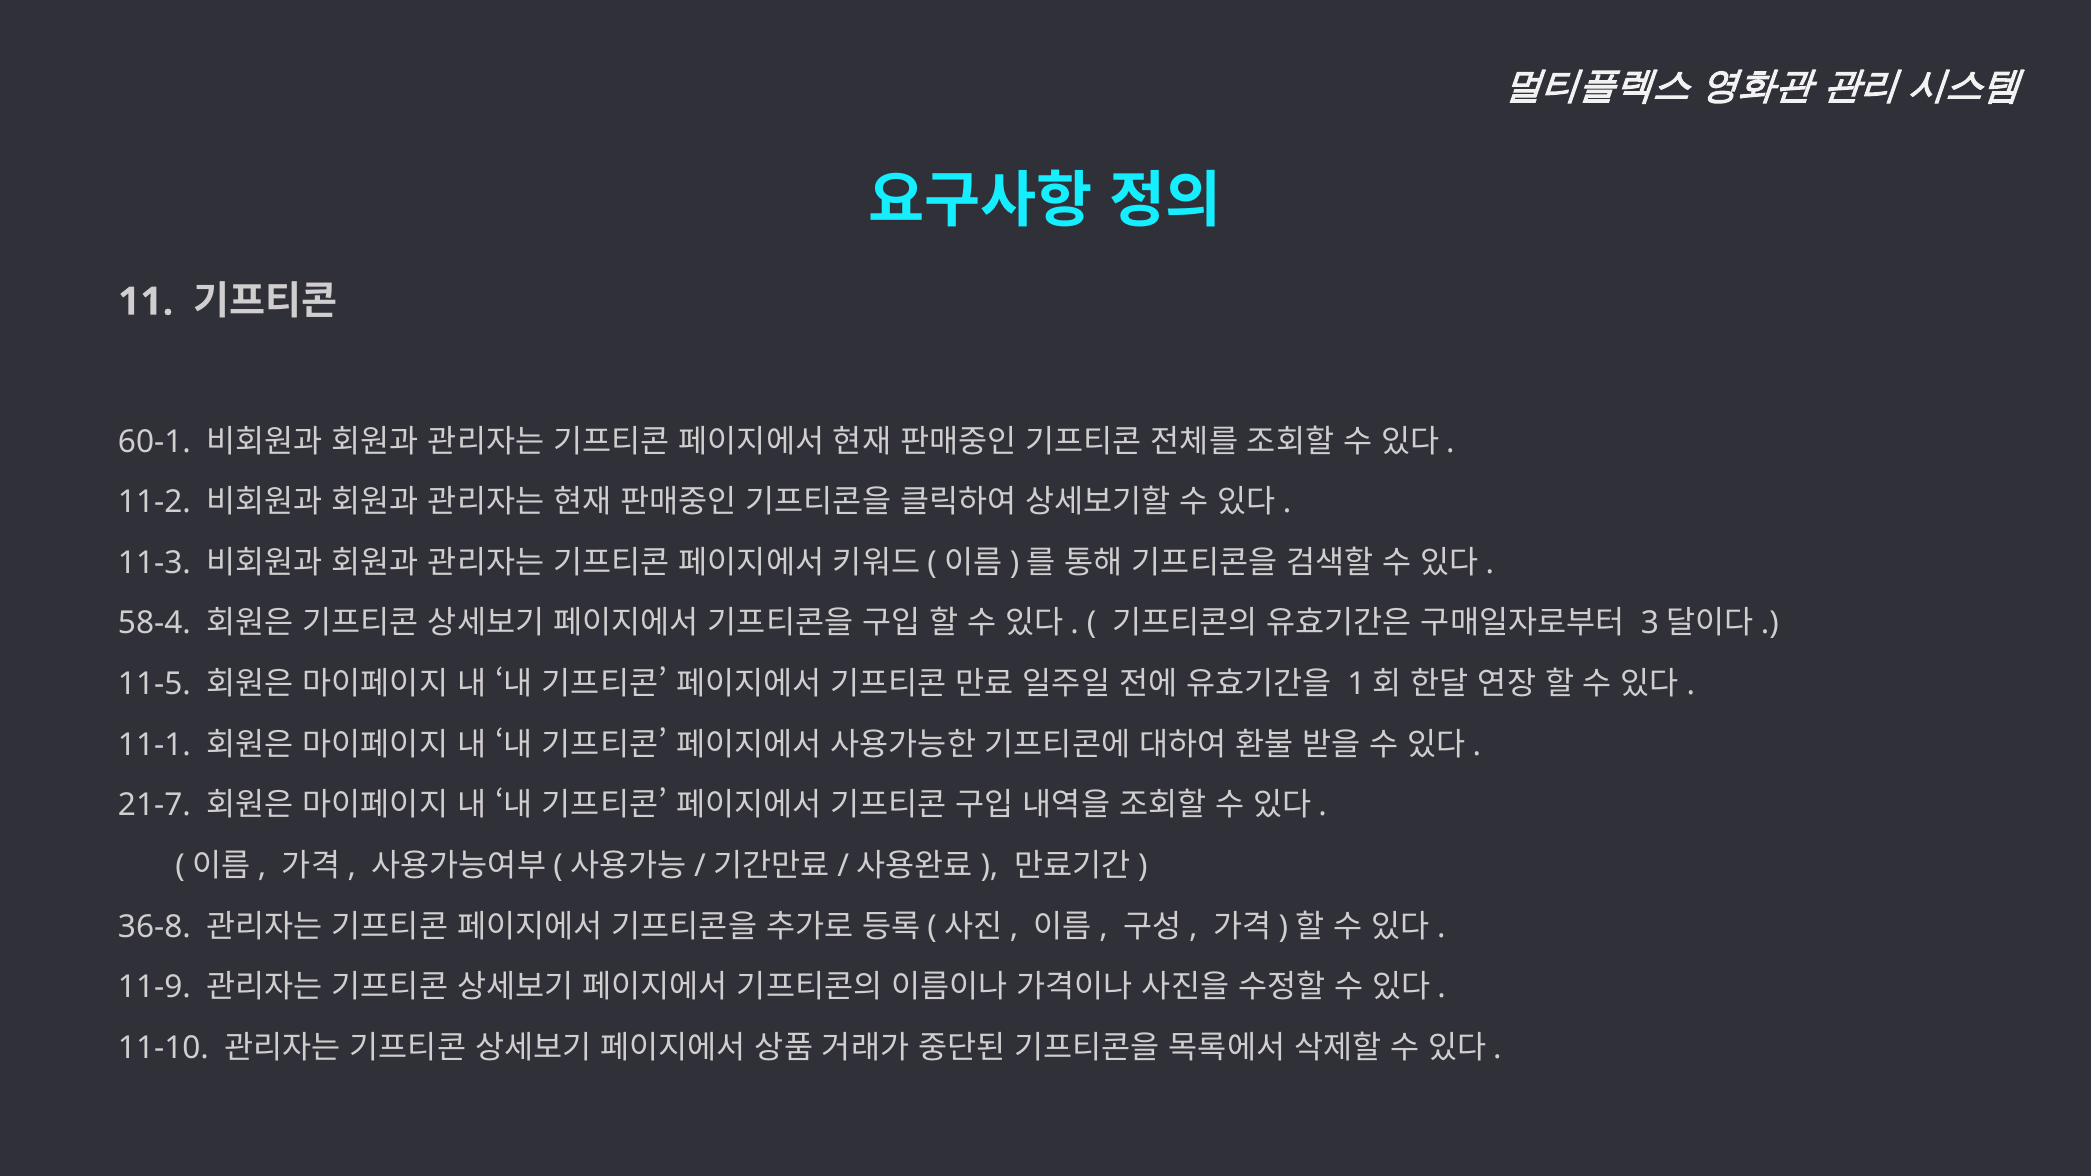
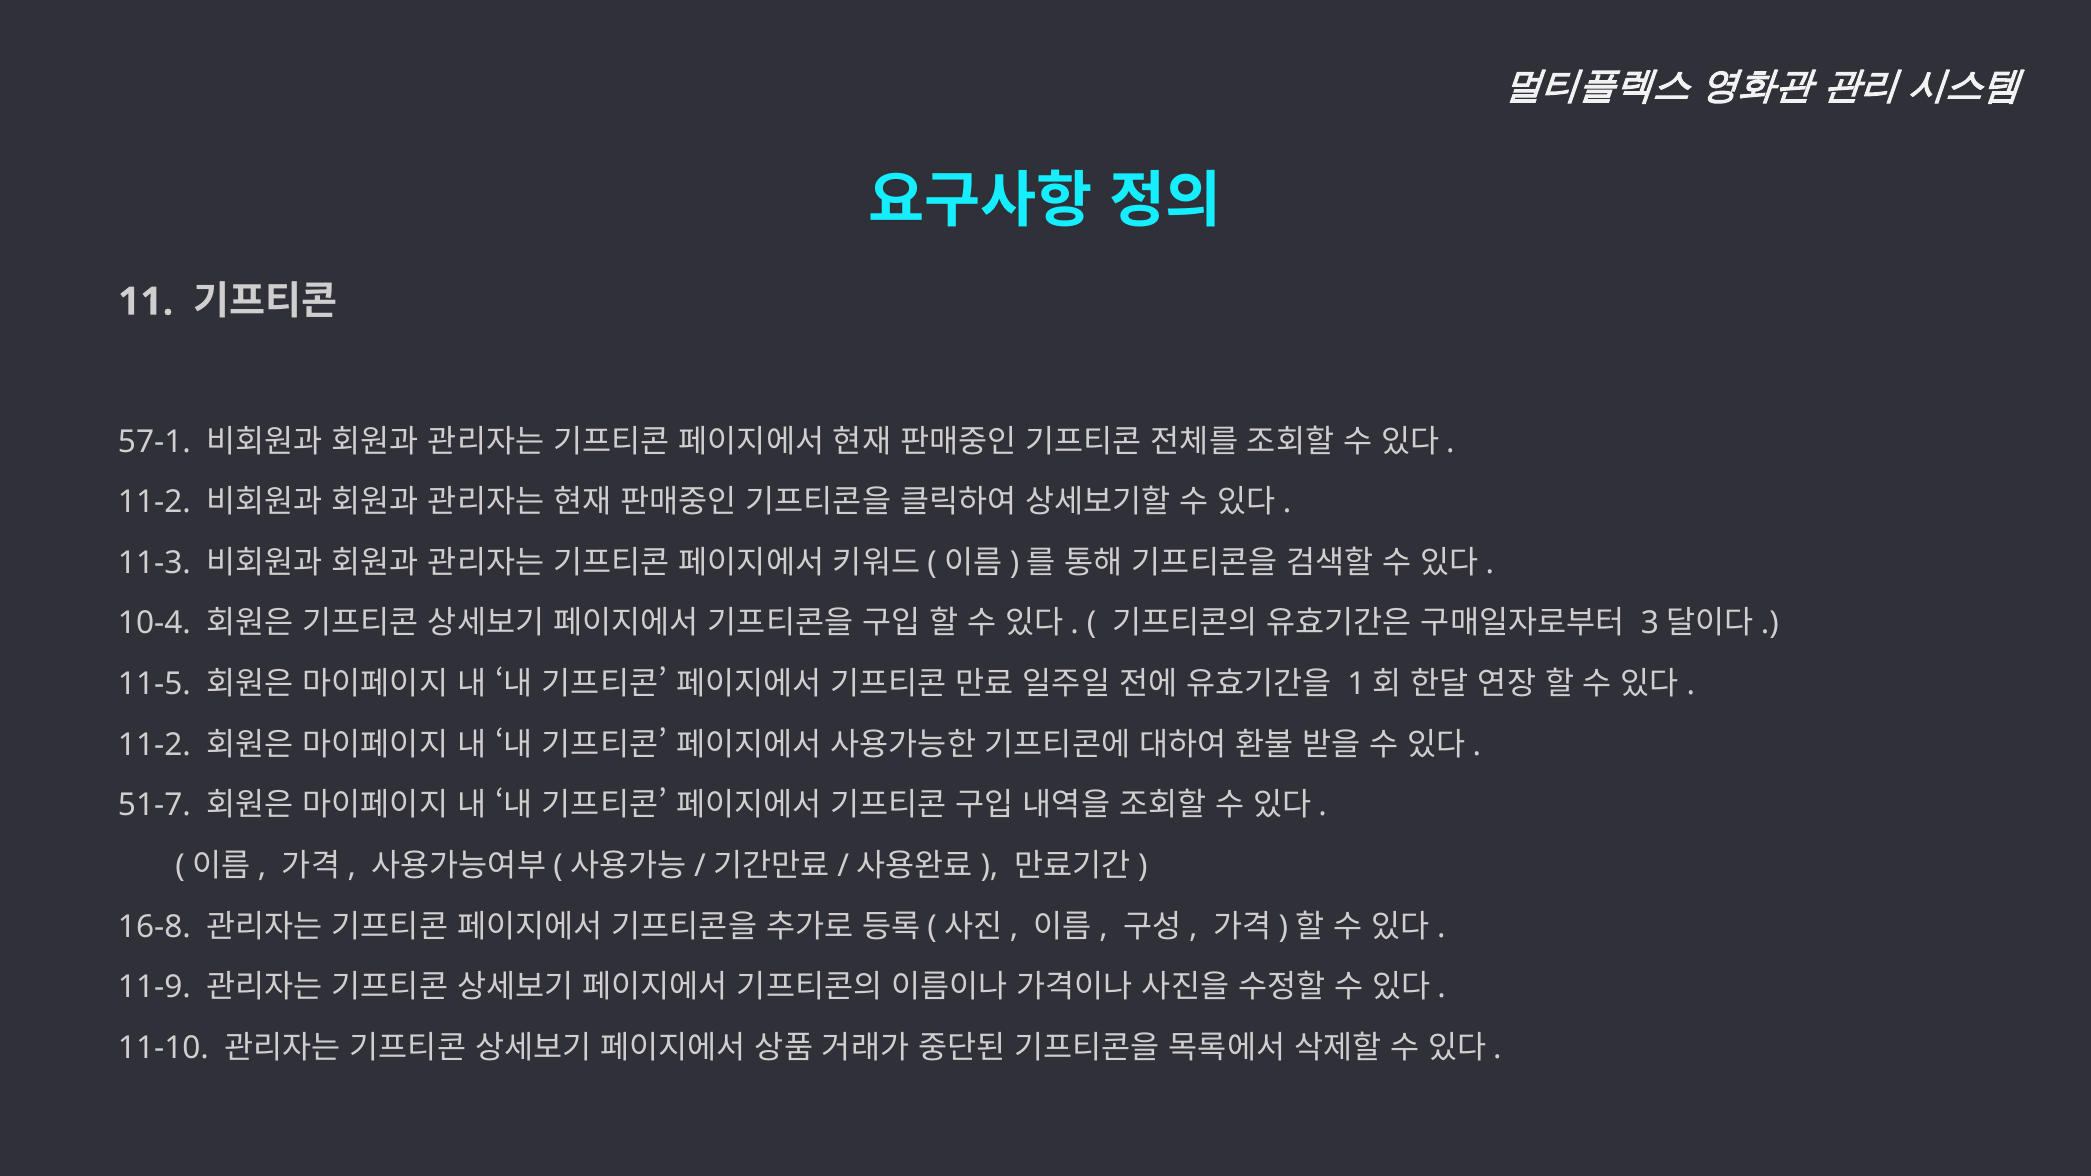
60-1: 60-1 -> 57-1
58-4: 58-4 -> 10-4
11-1 at (154, 745): 11-1 -> 11-2
21-7: 21-7 -> 51-7
36-8: 36-8 -> 16-8
